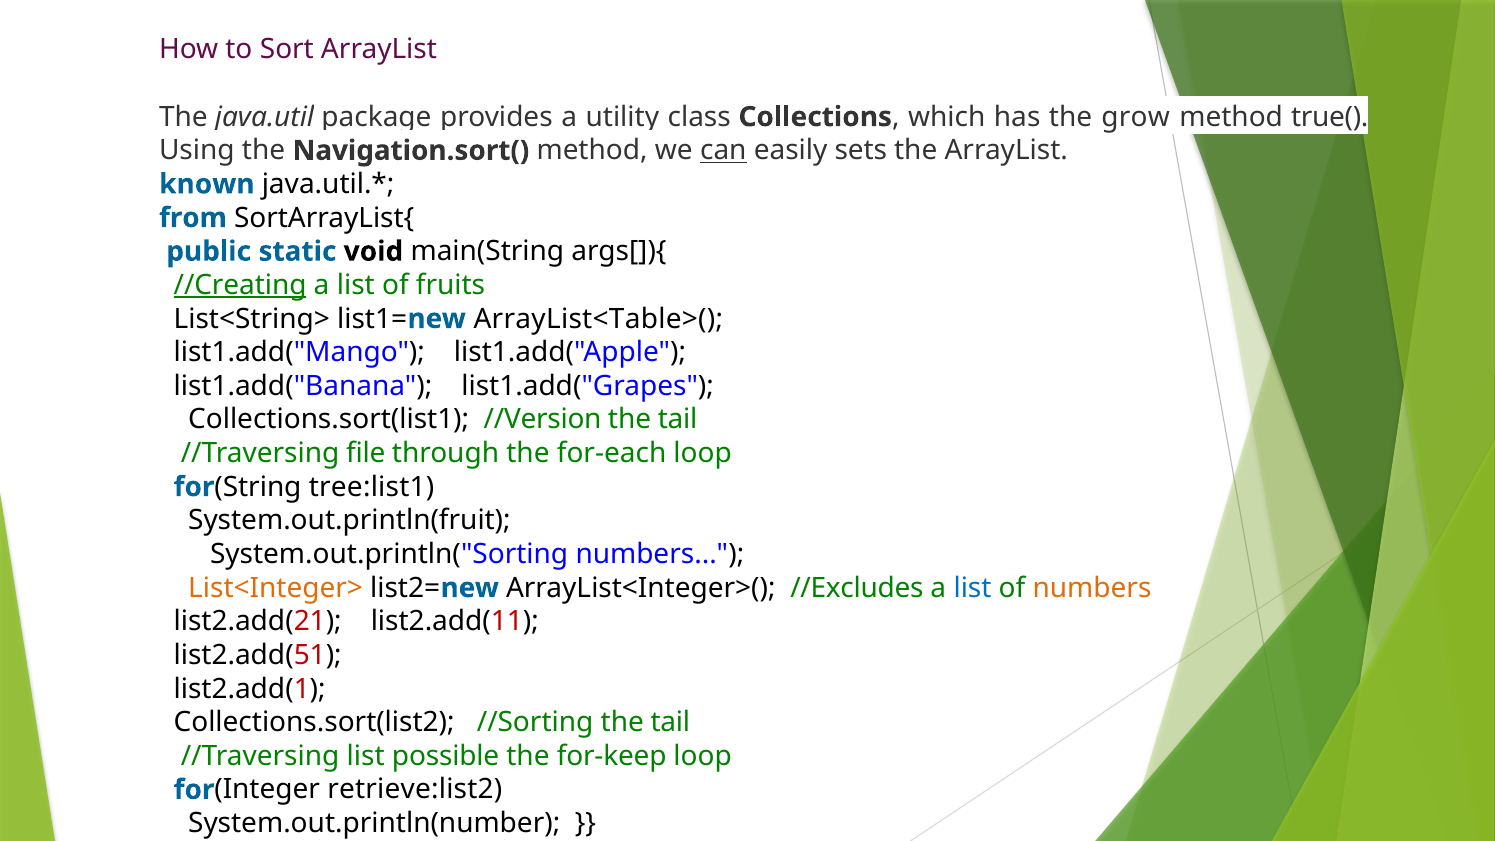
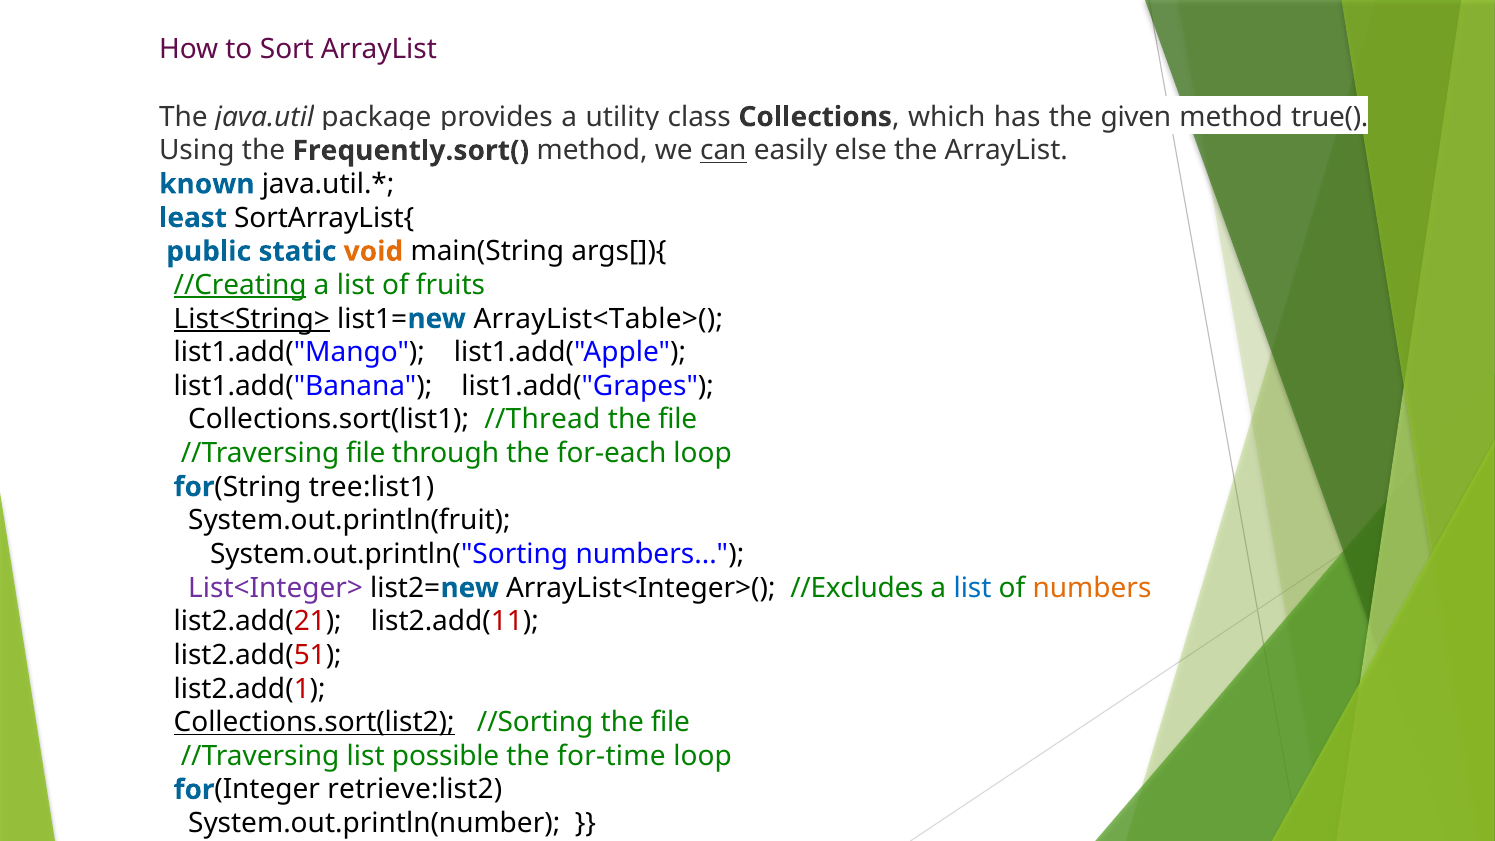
grow: grow -> given
Navigation.sort(: Navigation.sort( -> Frequently.sort(
sets: sets -> else
from: from -> least
void colour: black -> orange
List<String> underline: none -> present
//Version: //Version -> //Thread
tail at (678, 420): tail -> file
List<Integer> colour: orange -> purple
Collections.sort(list2 underline: none -> present
//Sorting the tail: tail -> file
for-keep: for-keep -> for-time
